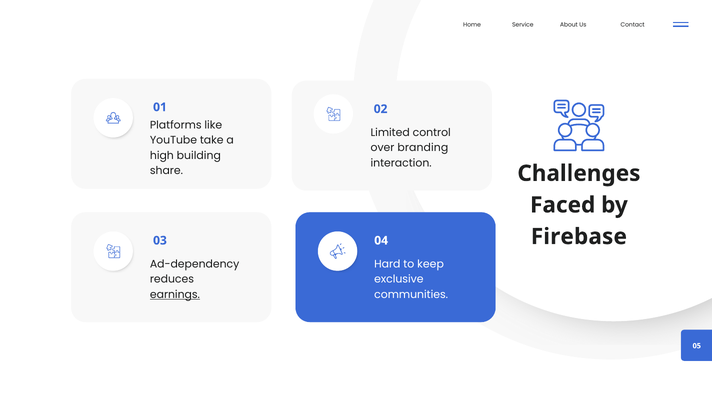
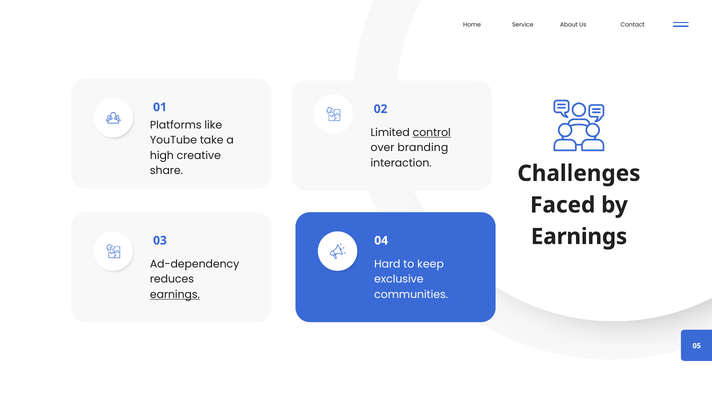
control underline: none -> present
building: building -> creative
Firebase at (579, 236): Firebase -> Earnings
